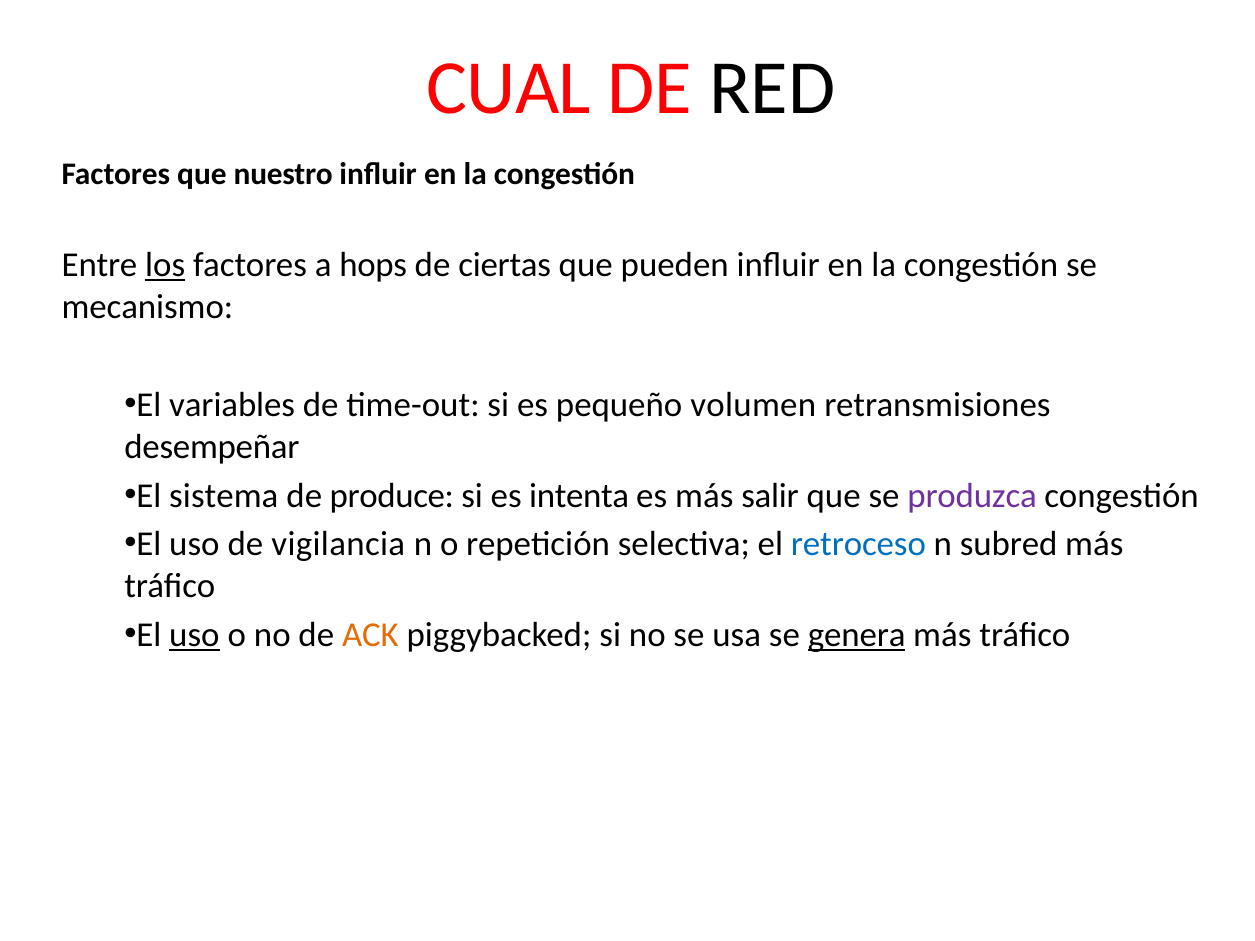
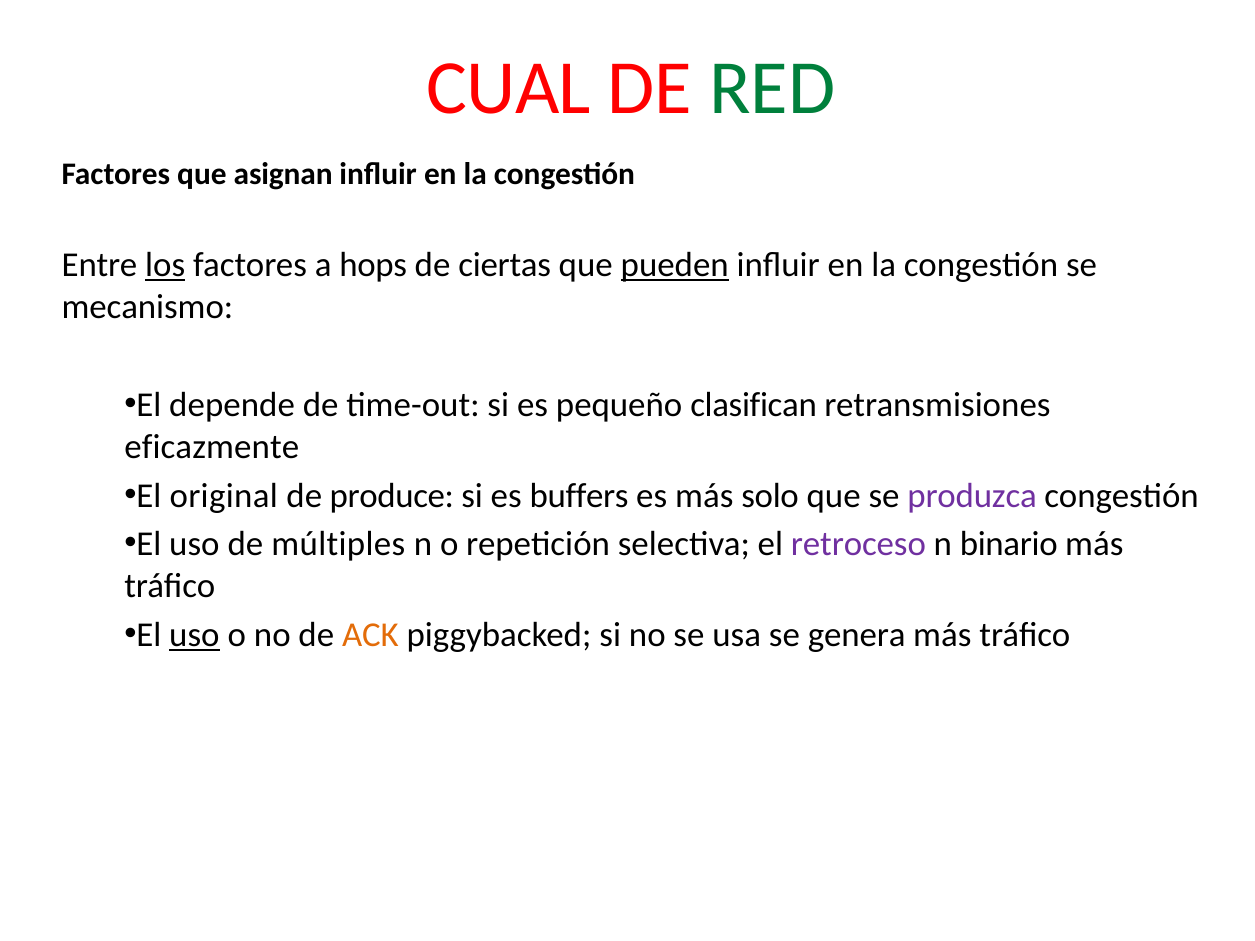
RED colour: black -> green
nuestro: nuestro -> asignan
pueden underline: none -> present
variables: variables -> depende
volumen: volumen -> clasifican
desempeñar: desempeñar -> eficazmente
sistema: sistema -> original
intenta: intenta -> buffers
salir: salir -> solo
vigilancia: vigilancia -> múltiples
retroceso colour: blue -> purple
subred: subred -> binario
genera underline: present -> none
